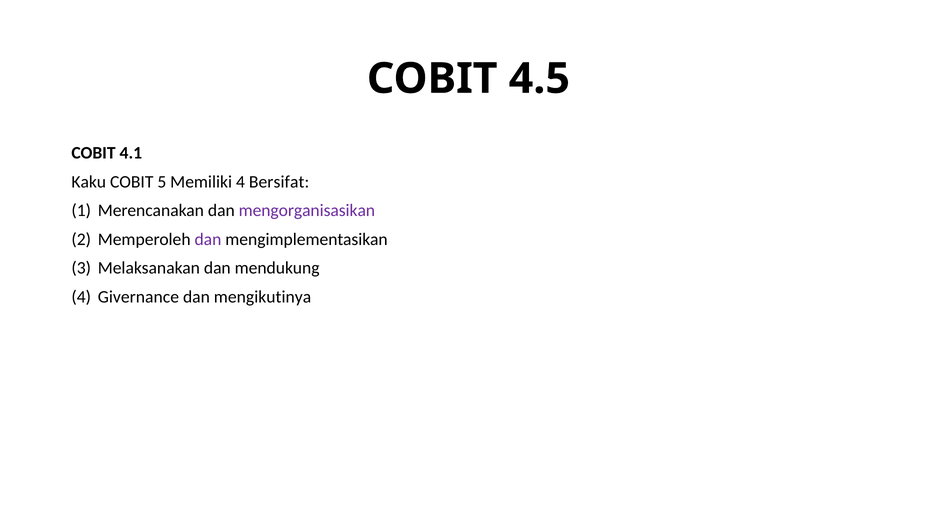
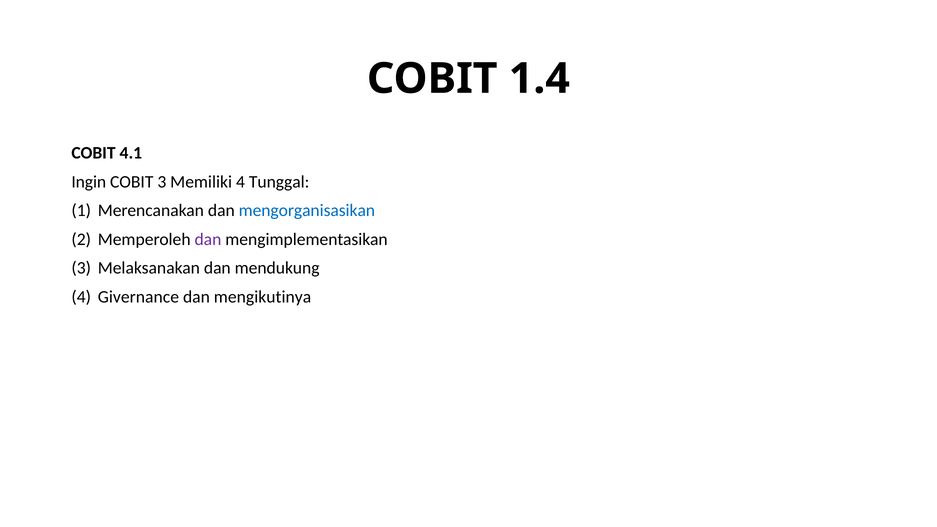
4.5: 4.5 -> 1.4
Kaku: Kaku -> Ingin
COBIT 5: 5 -> 3
Bersifat: Bersifat -> Tunggal
mengorganisasikan colour: purple -> blue
